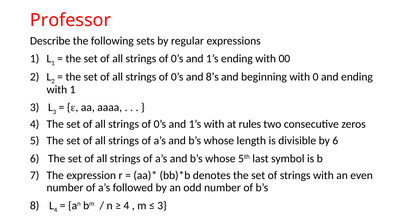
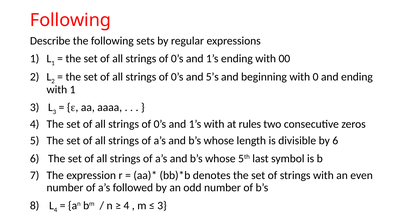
Professor at (70, 20): Professor -> Following
8’s: 8’s -> 5’s
